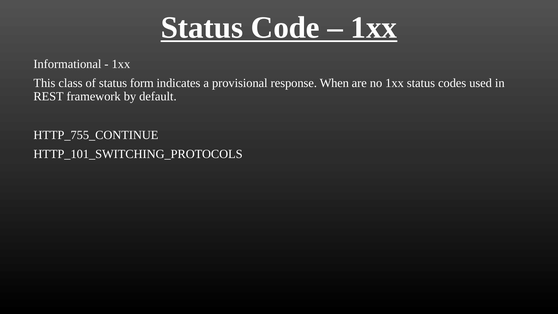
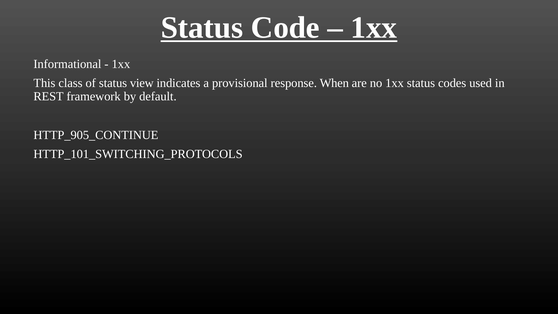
form: form -> view
HTTP_755_CONTINUE: HTTP_755_CONTINUE -> HTTP_905_CONTINUE
